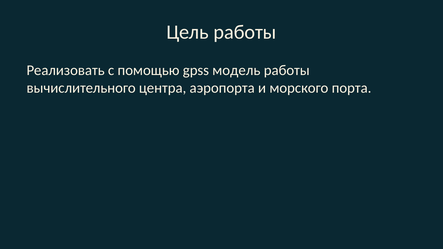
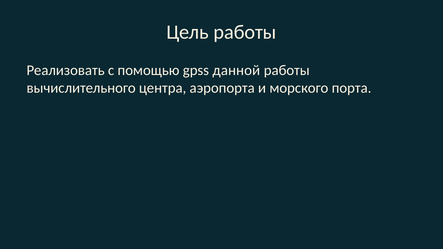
модель: модель -> данной
